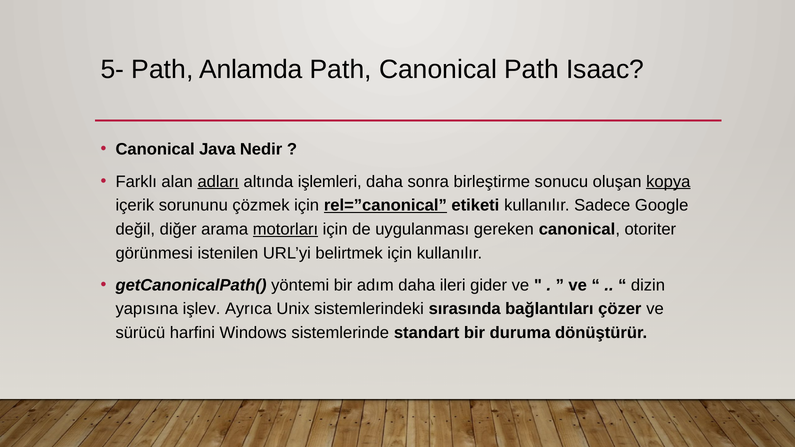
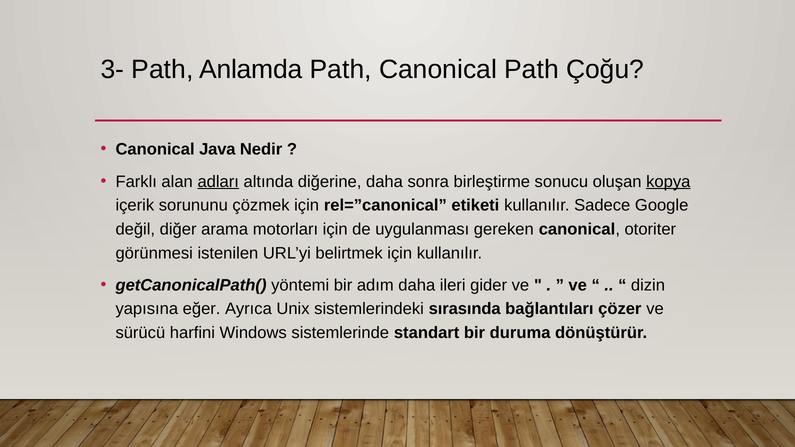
5-: 5- -> 3-
Isaac: Isaac -> Çoğu
işlemleri: işlemleri -> diğerine
rel=”canonical underline: present -> none
motorları underline: present -> none
işlev: işlev -> eğer
